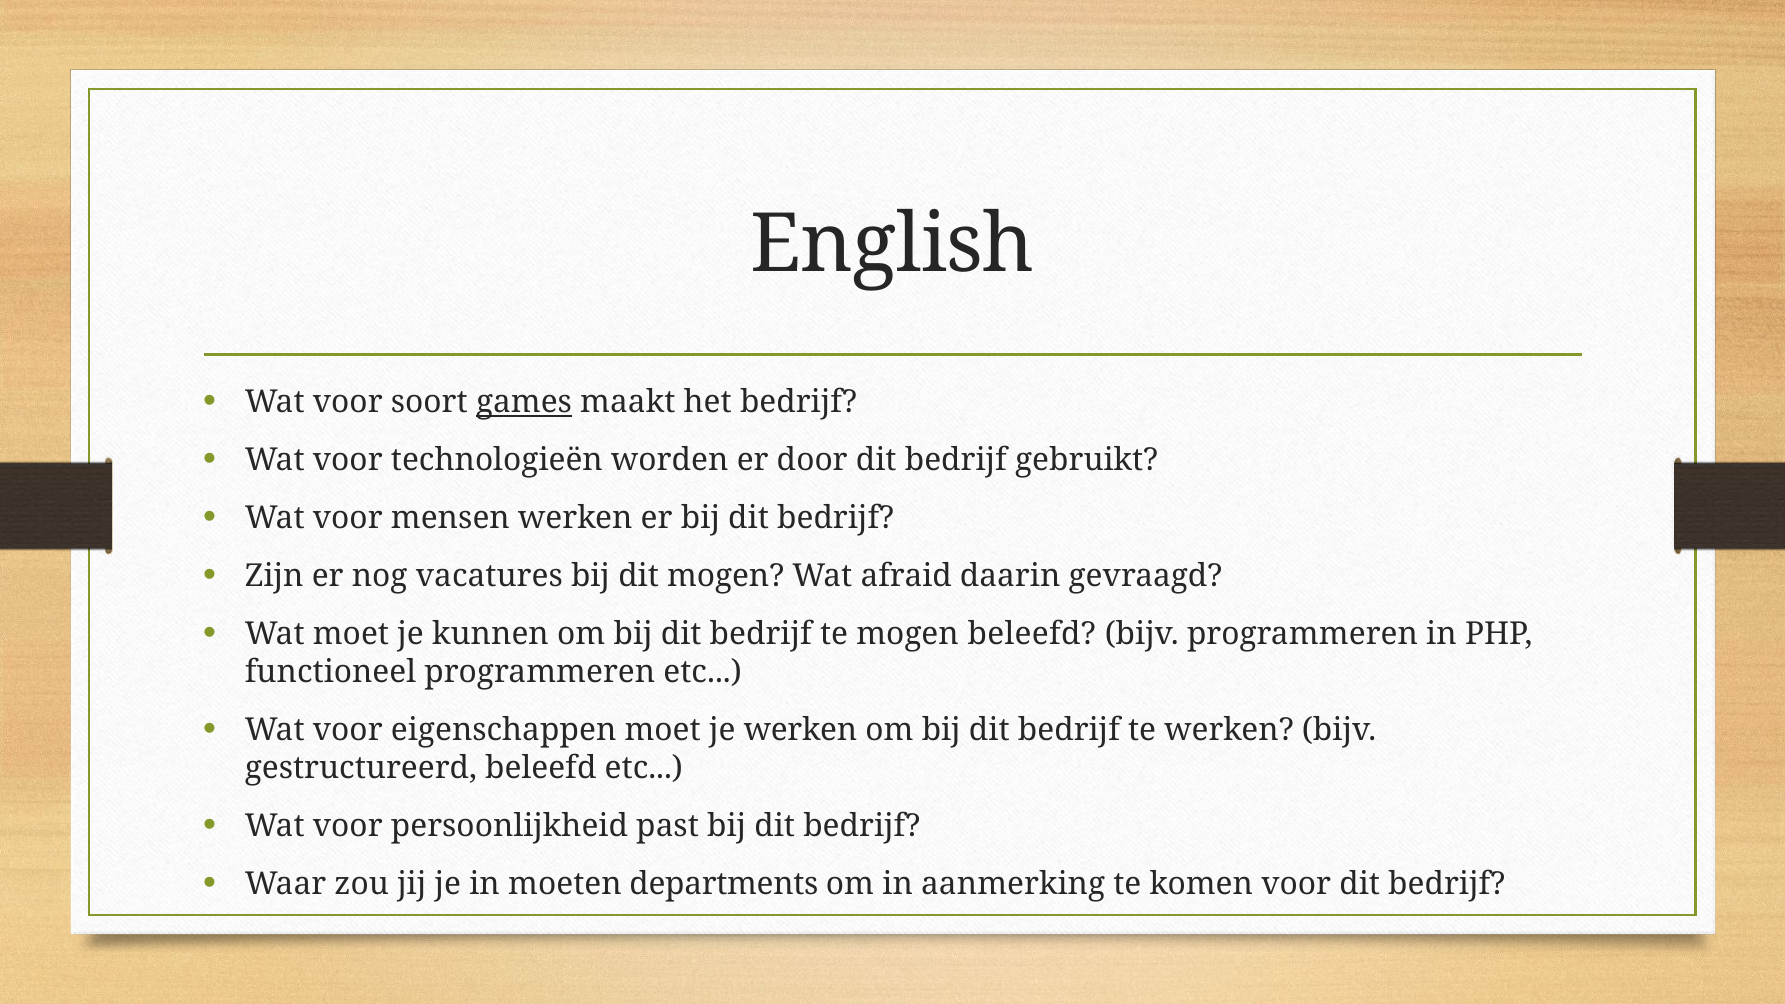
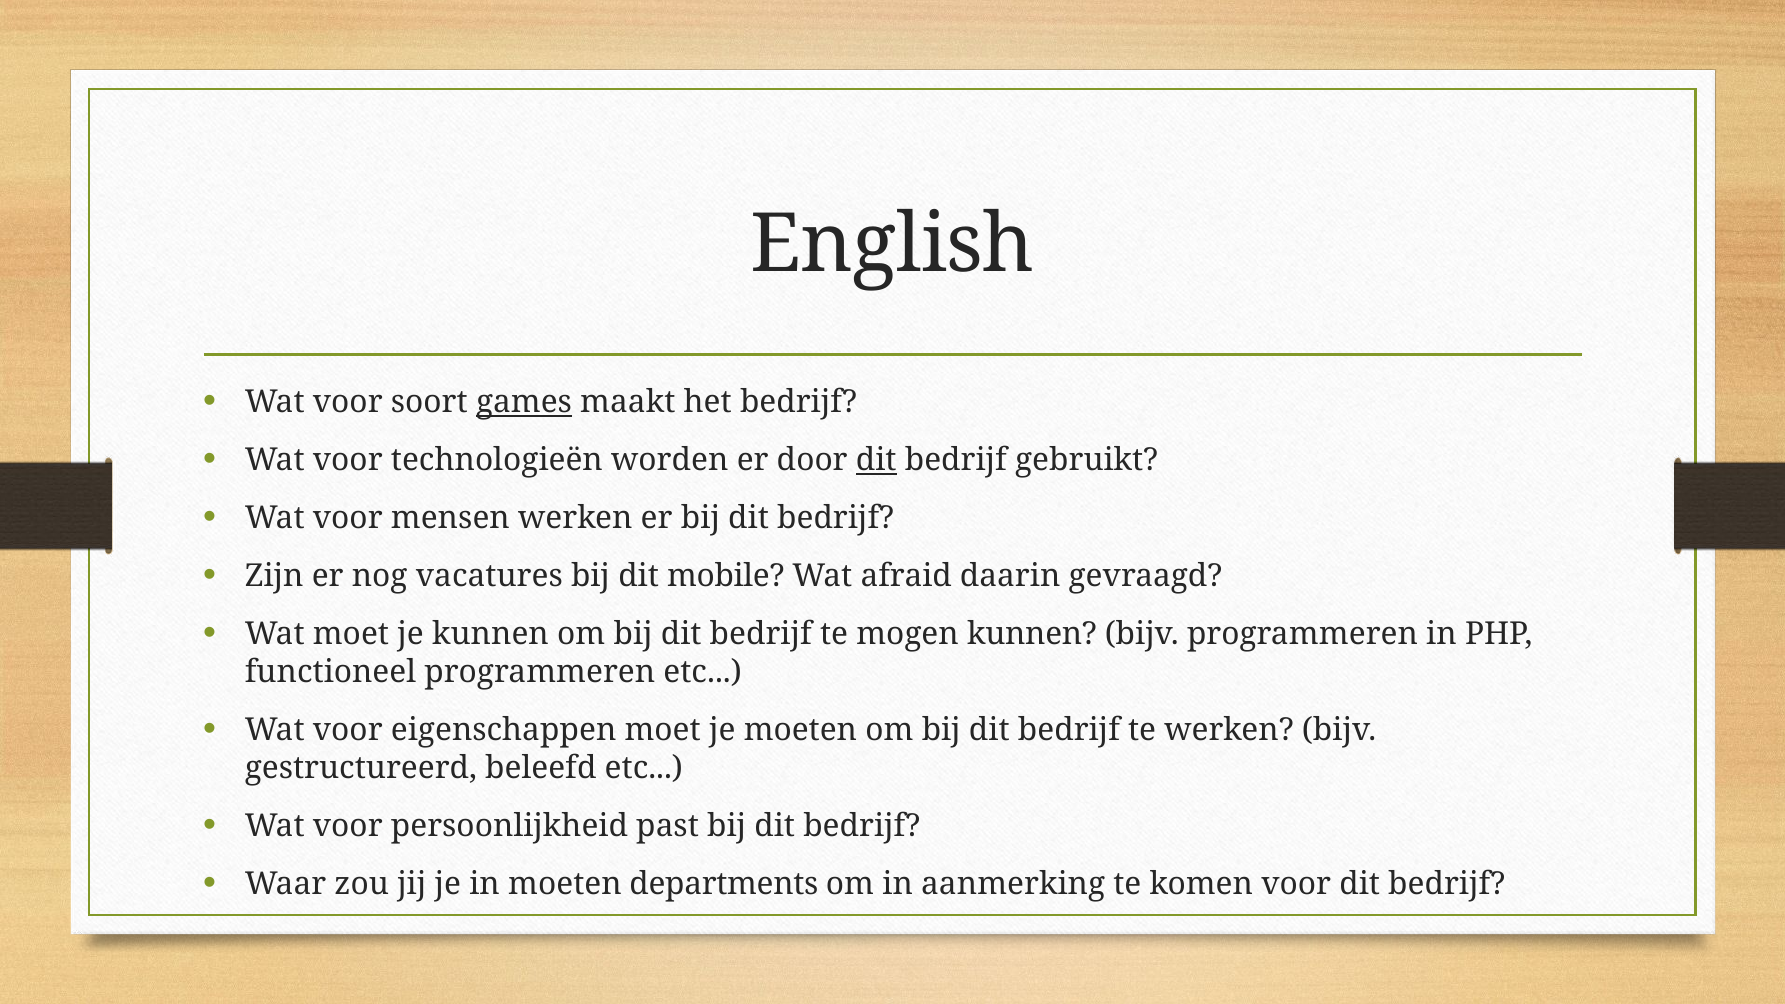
dit at (876, 460) underline: none -> present
dit mogen: mogen -> mobile
mogen beleefd: beleefd -> kunnen
je werken: werken -> moeten
